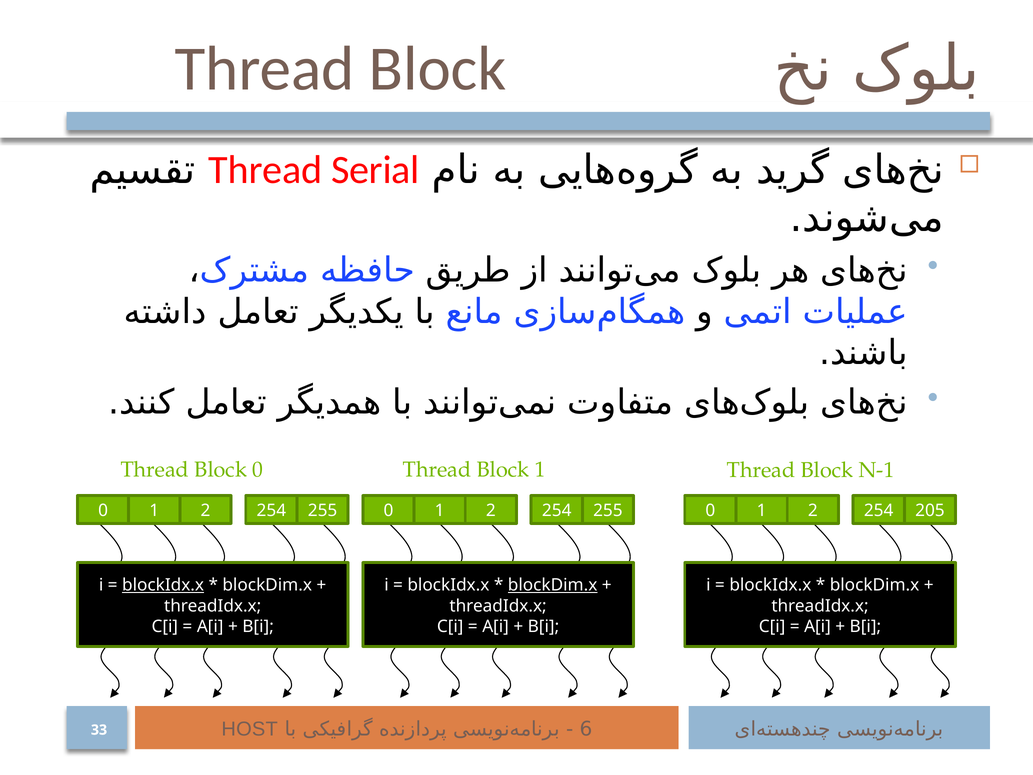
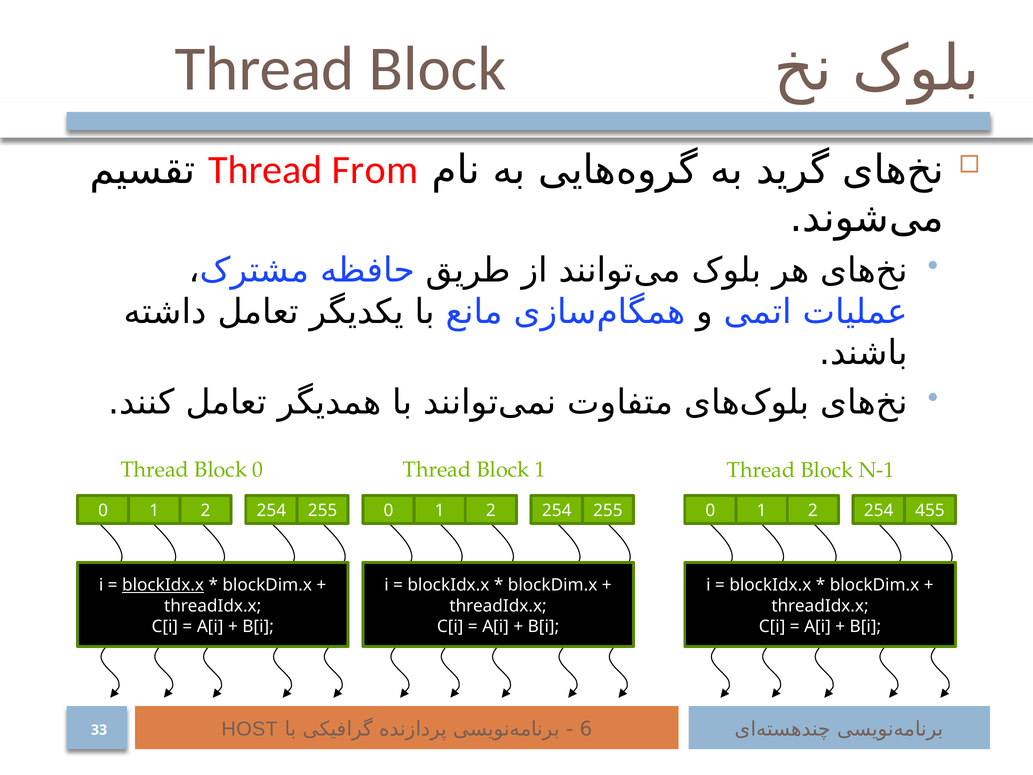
Serial: Serial -> From
205: 205 -> 455
blockDim.x at (553, 585) underline: present -> none
